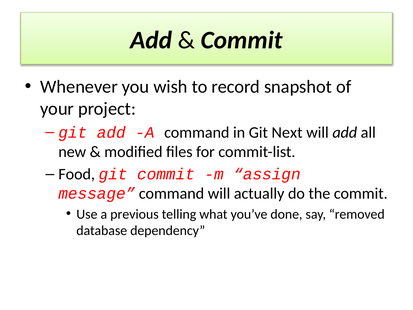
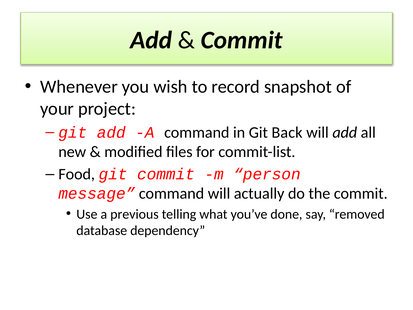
Next: Next -> Back
assign: assign -> person
